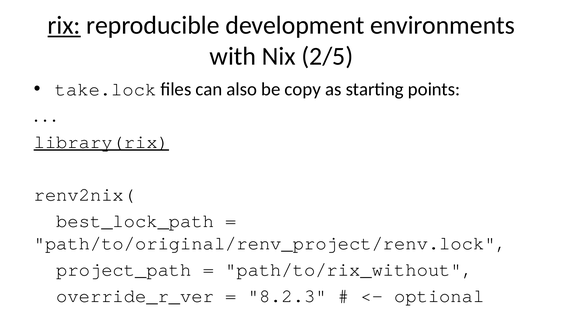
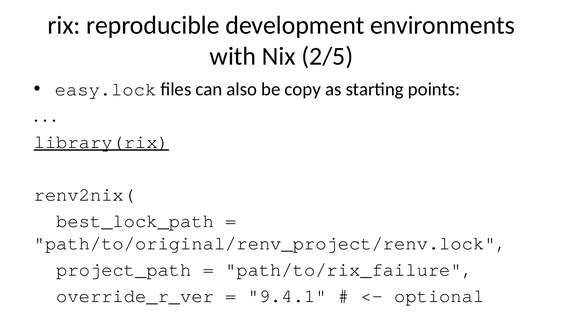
rix underline: present -> none
take.lock: take.lock -> easy.lock
path/to/rix_without: path/to/rix_without -> path/to/rix_failure
8.2.3: 8.2.3 -> 9.4.1
